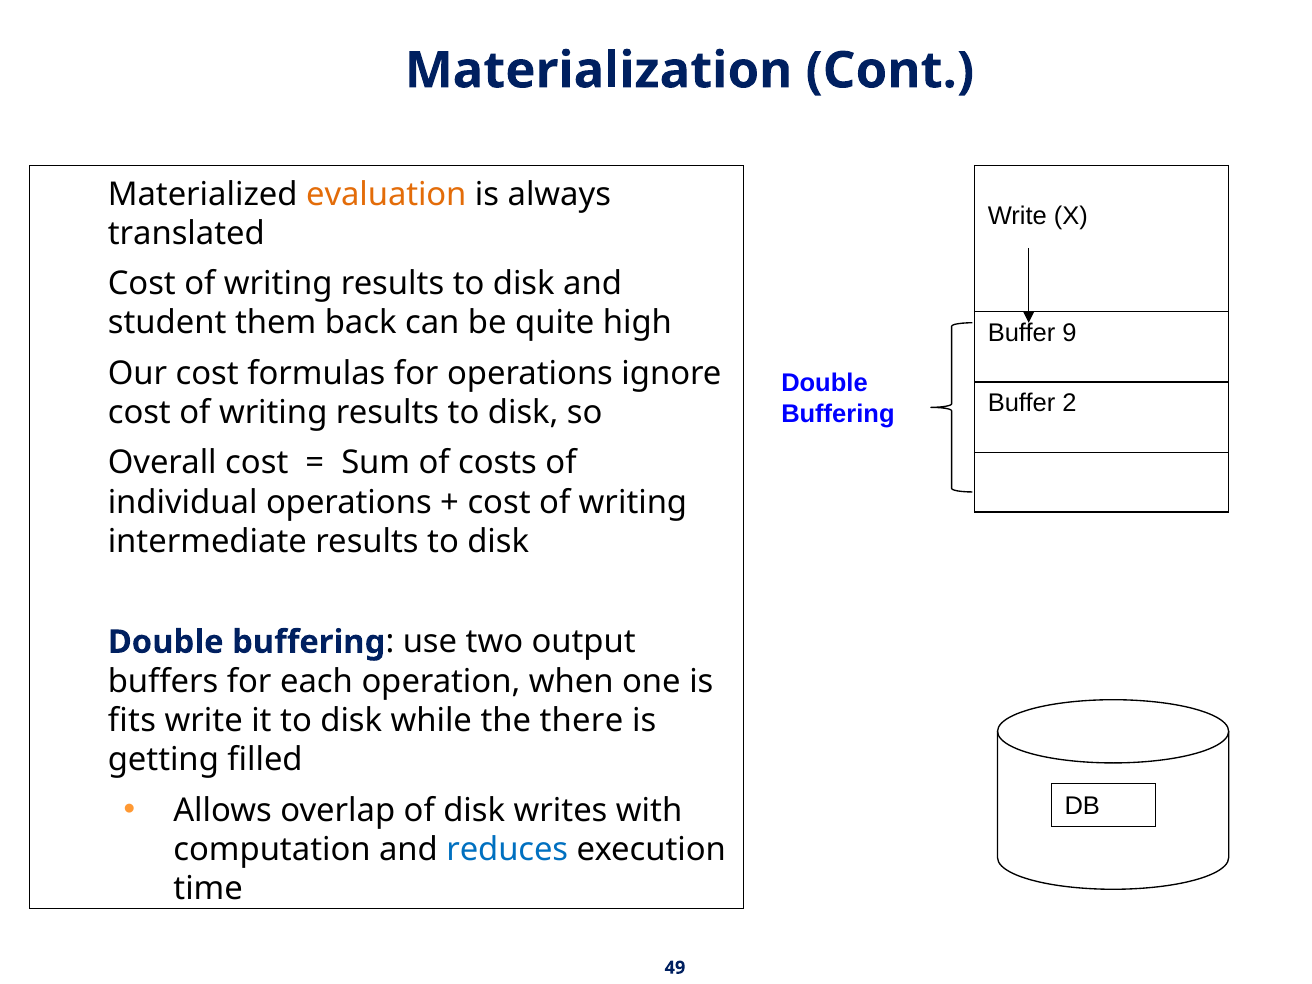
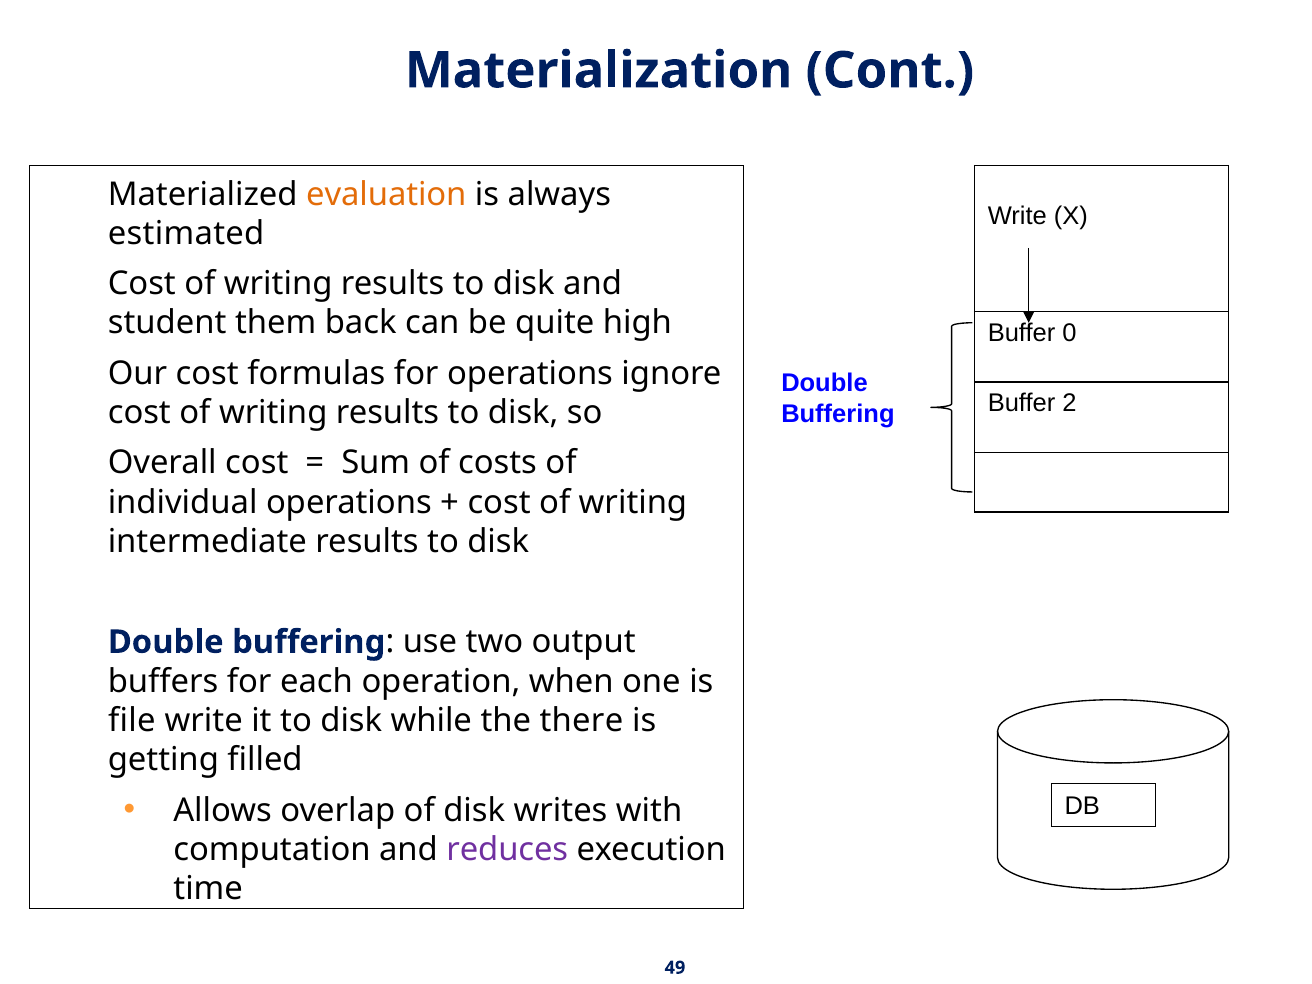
translated: translated -> estimated
9: 9 -> 0
fits: fits -> file
reduces colour: blue -> purple
